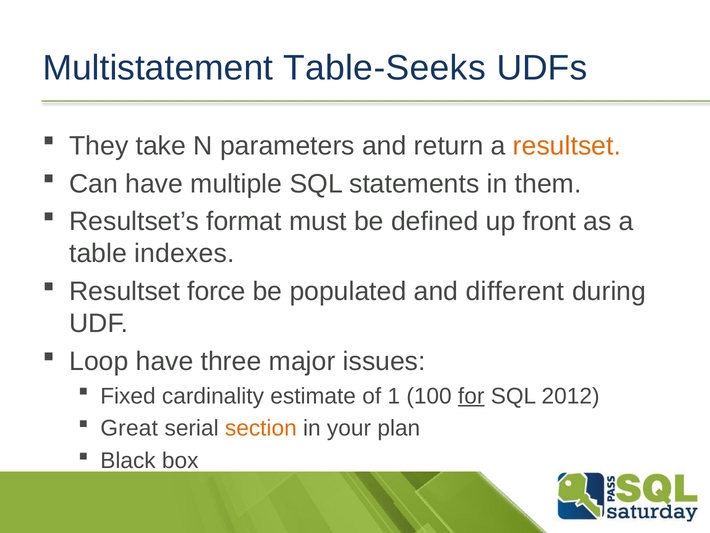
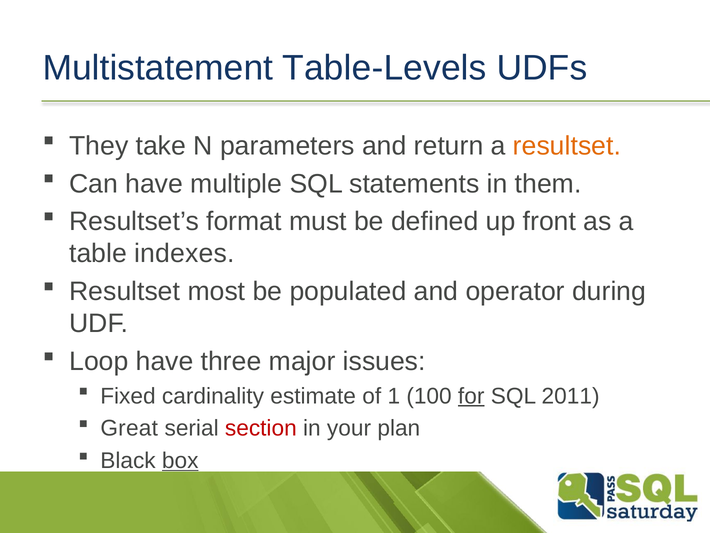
Table-Seeks: Table-Seeks -> Table-Levels
force: force -> most
different: different -> operator
2012: 2012 -> 2011
section colour: orange -> red
box underline: none -> present
